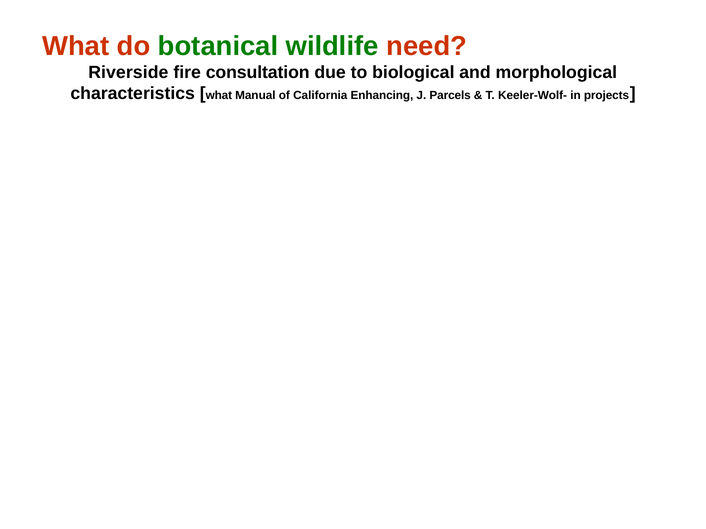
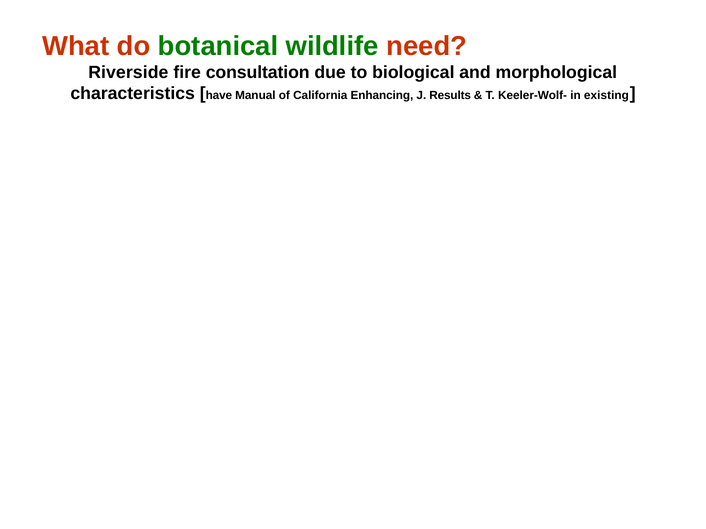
what at (219, 96): what -> have
Parcels: Parcels -> Results
projects: projects -> existing
